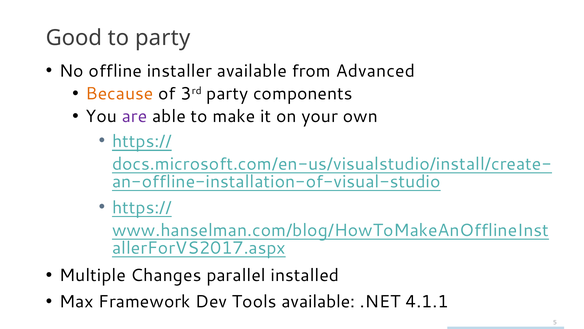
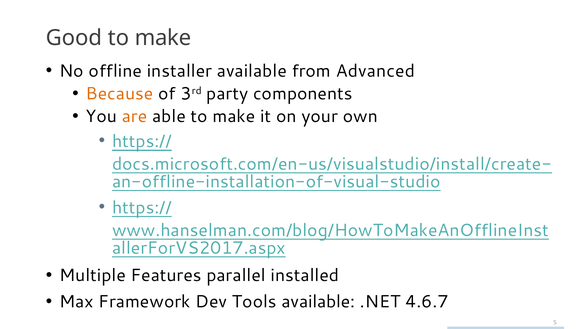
Good to party: party -> make
are colour: purple -> orange
Changes: Changes -> Features
4.1.1: 4.1.1 -> 4.6.7
